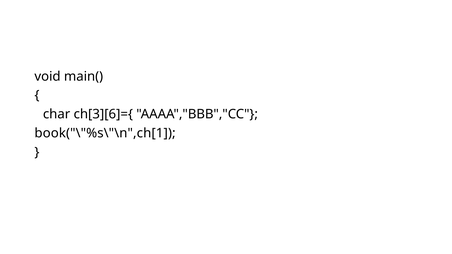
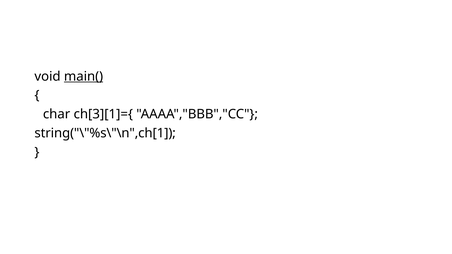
main( underline: none -> present
ch[3][6]={: ch[3][6]={ -> ch[3][1]={
book("\"%s\"\n",ch[1: book("\"%s\"\n",ch[1 -> string("\"%s\"\n",ch[1
